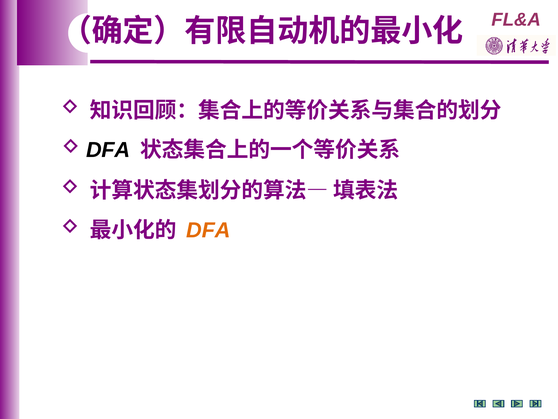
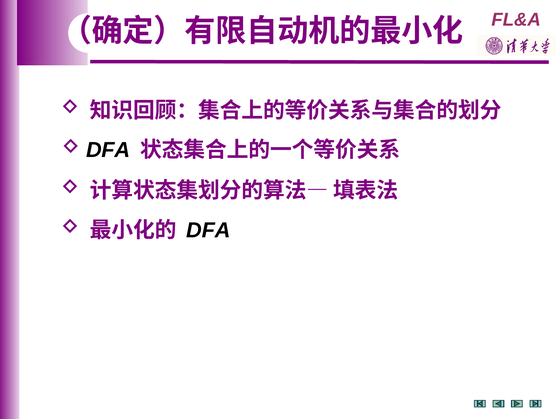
DFA at (208, 230) colour: orange -> black
